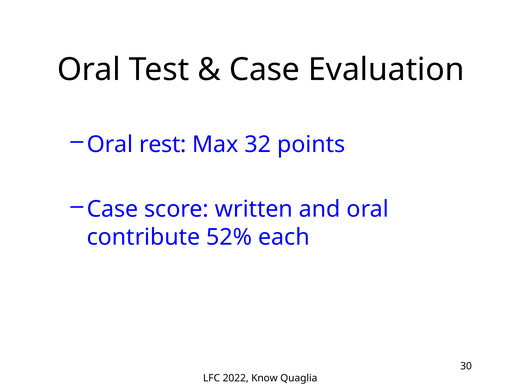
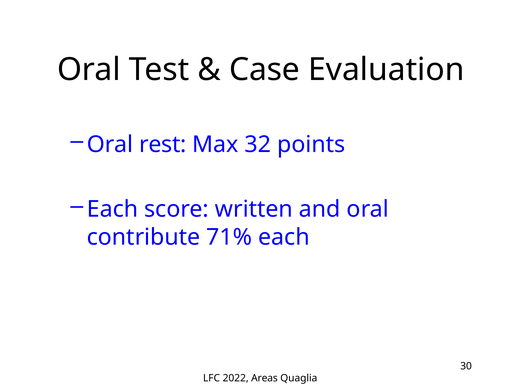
Case at (113, 210): Case -> Each
52%: 52% -> 71%
Know: Know -> Areas
